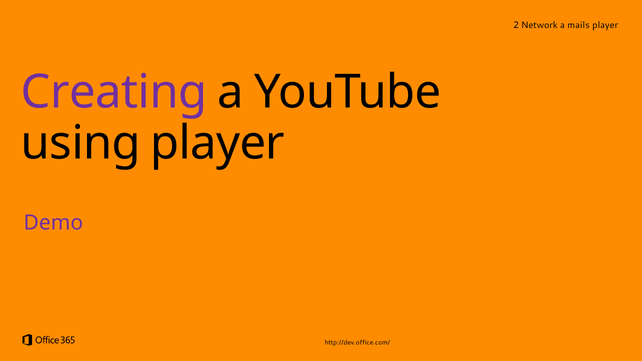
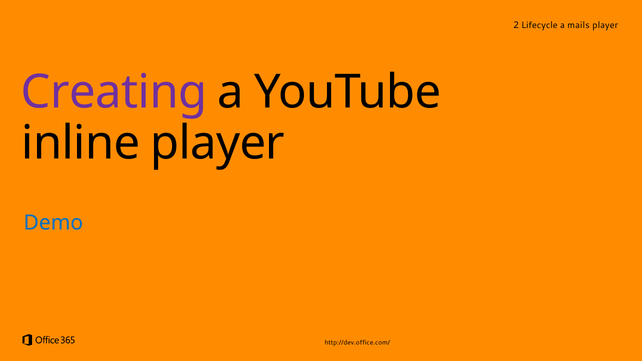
Network: Network -> Lifecycle
using: using -> inline
Demo colour: purple -> blue
